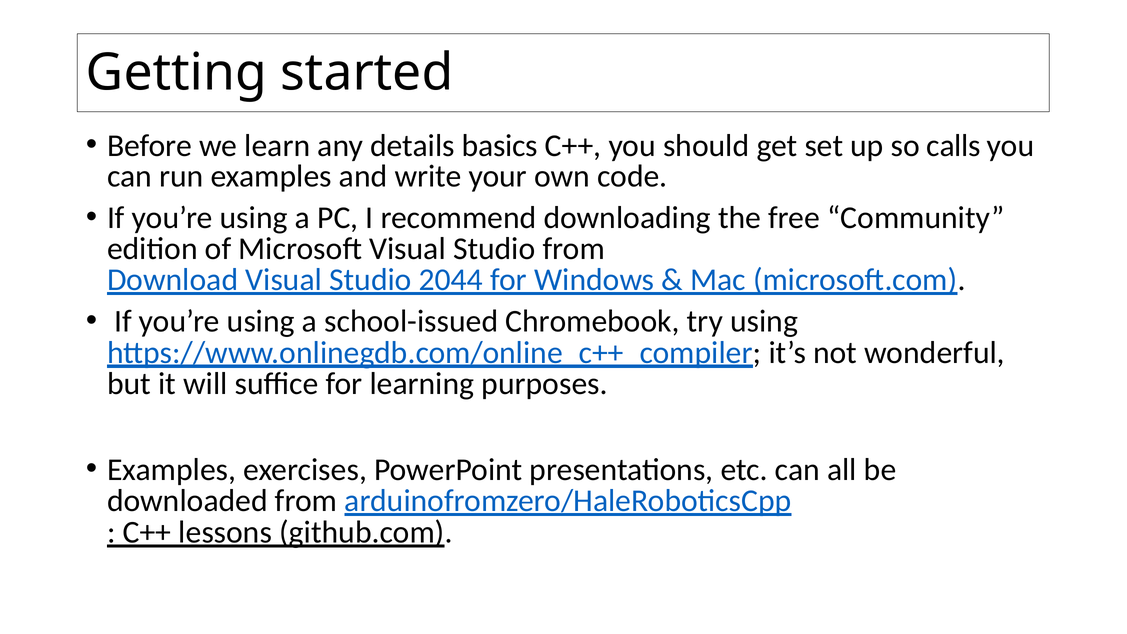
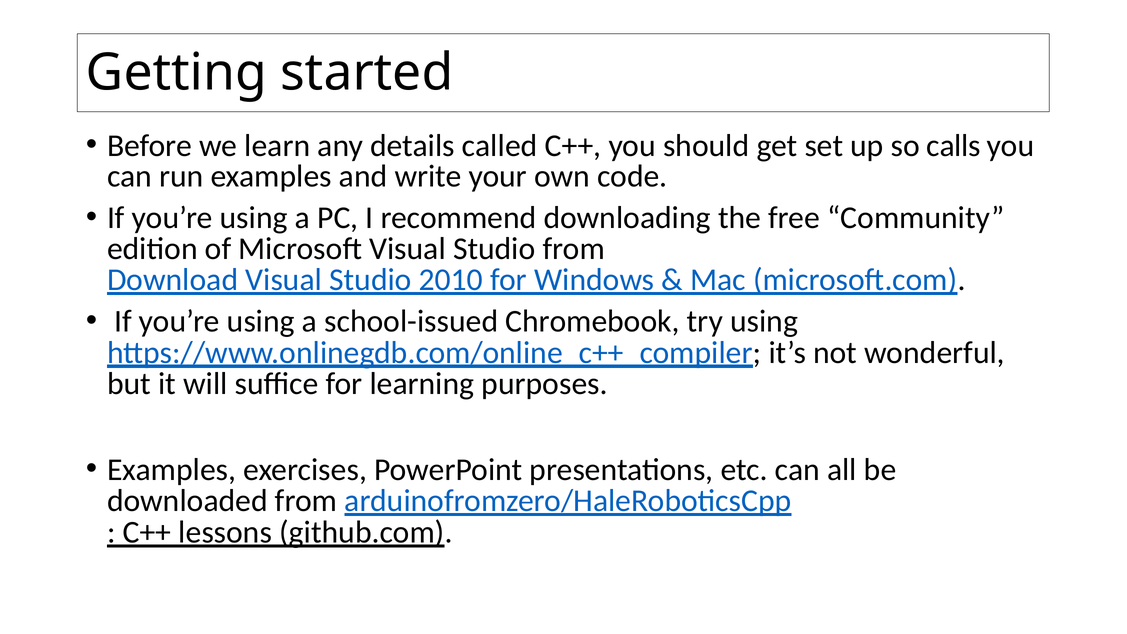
basics: basics -> called
2044: 2044 -> 2010
